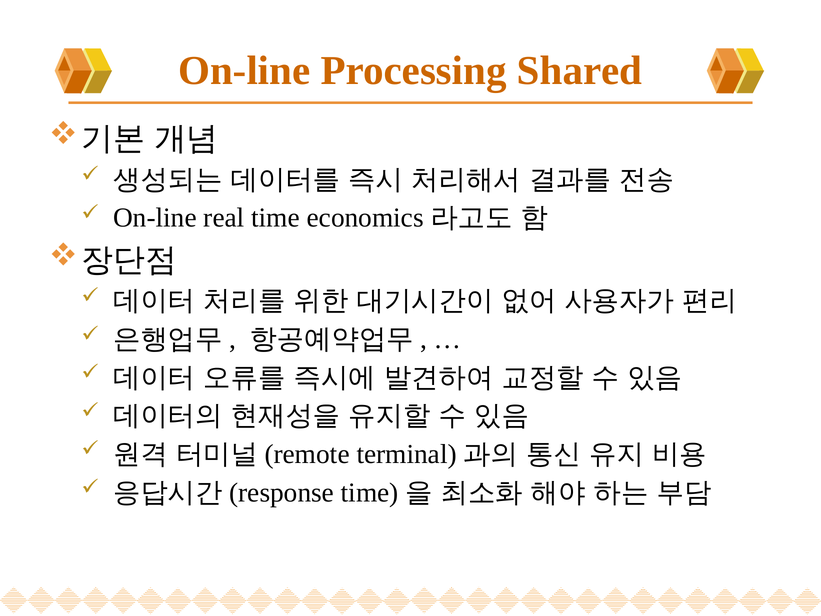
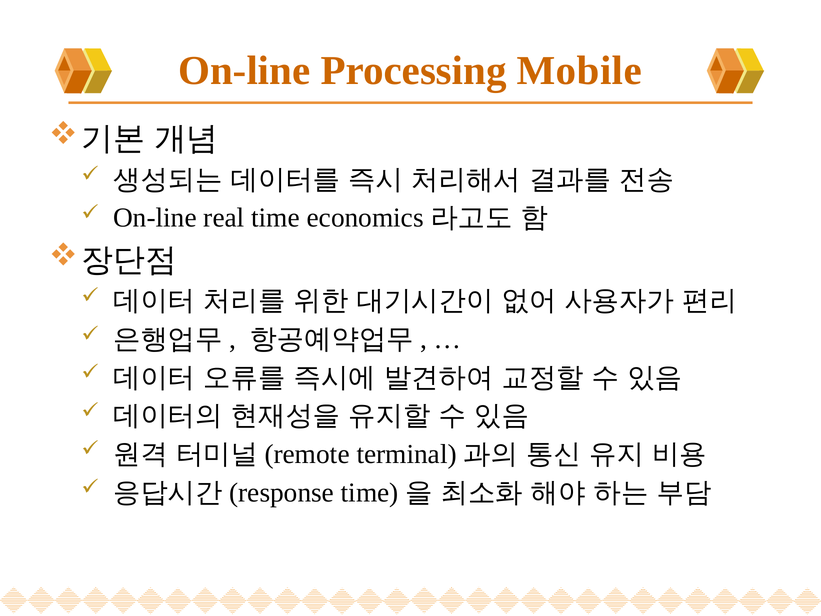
Shared: Shared -> Mobile
